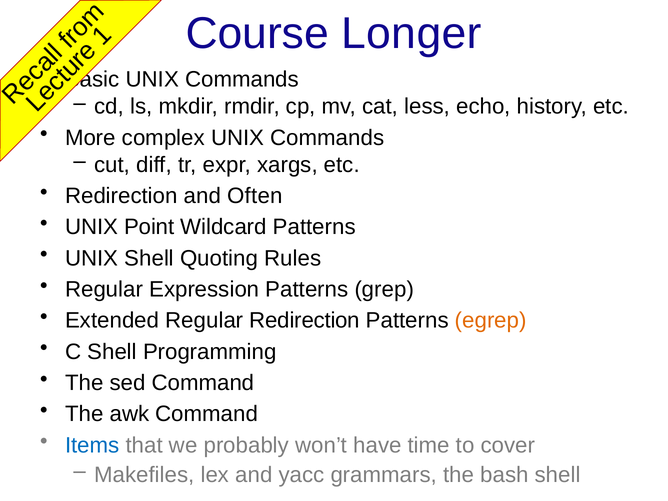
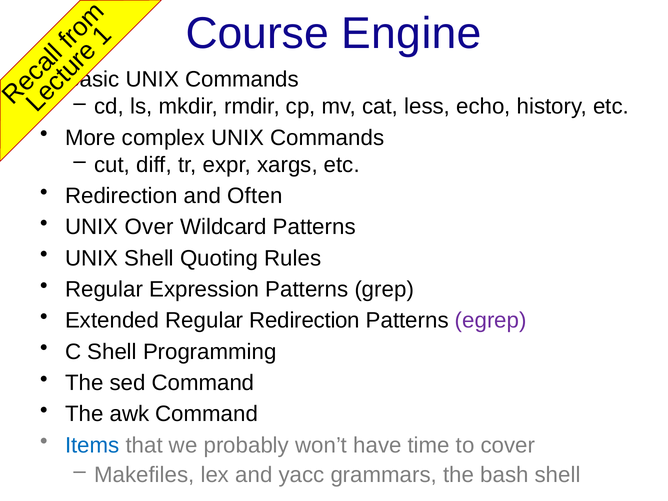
Longer: Longer -> Engine
Point: Point -> Over
egrep colour: orange -> purple
